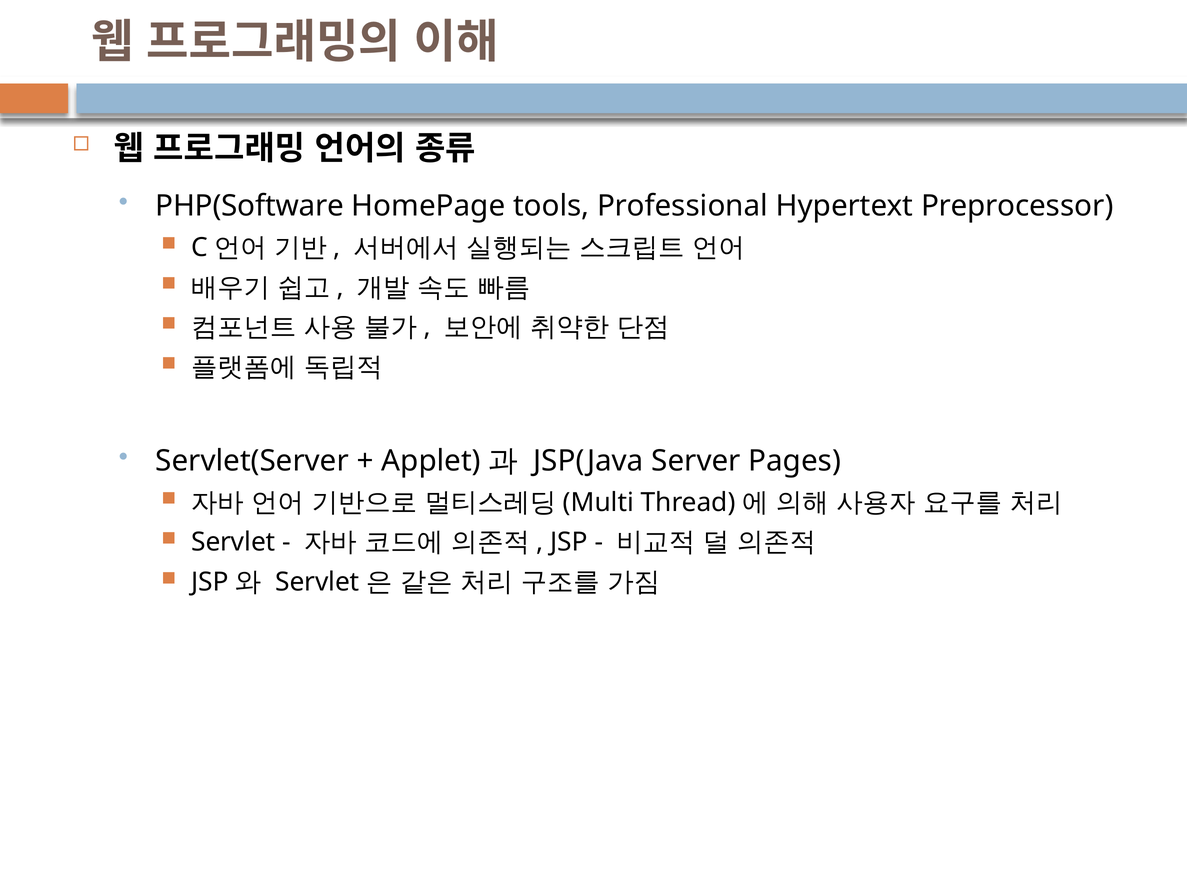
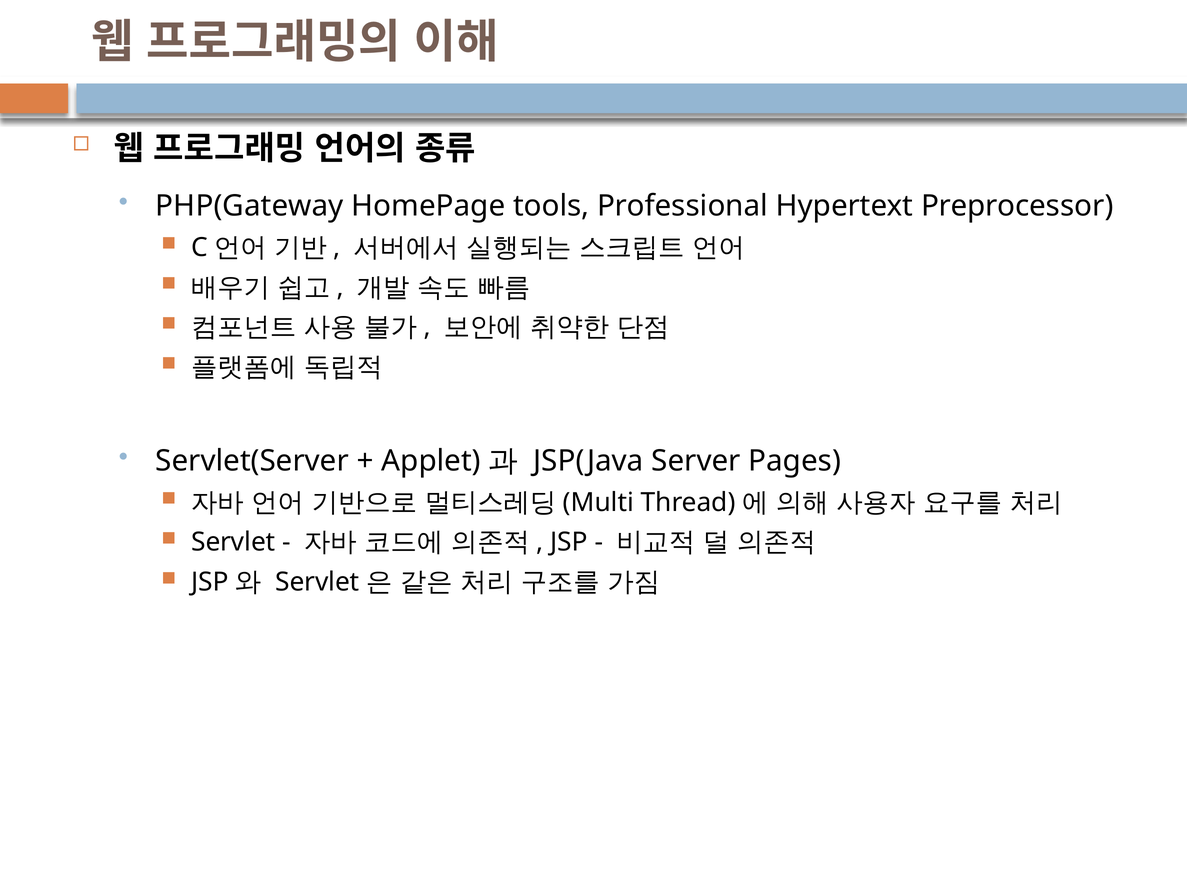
PHP(Software: PHP(Software -> PHP(Gateway
